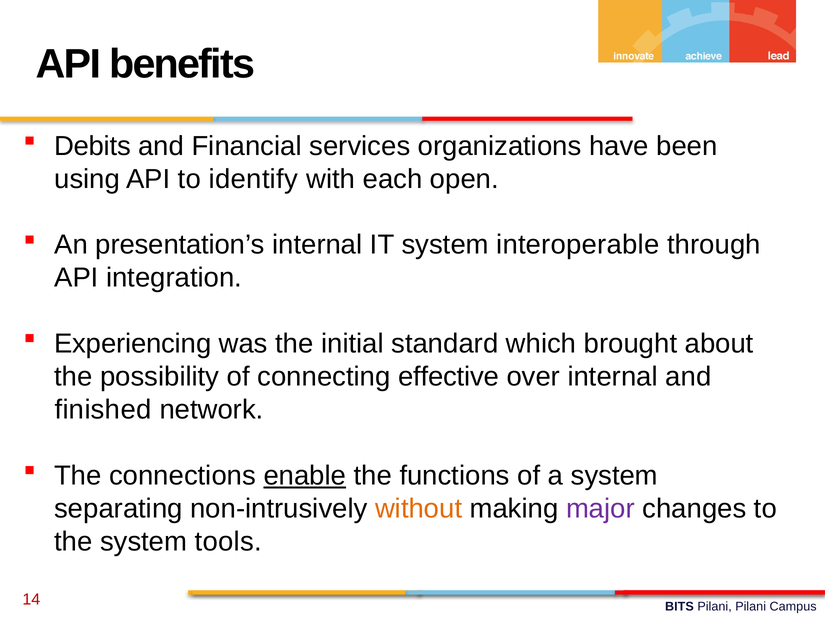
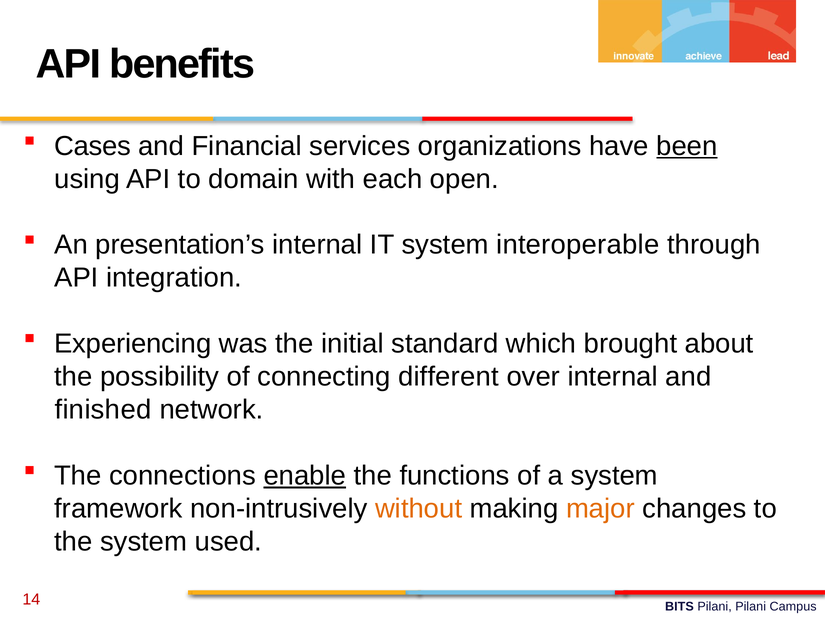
Debits: Debits -> Cases
been underline: none -> present
identify: identify -> domain
effective: effective -> different
separating: separating -> framework
major colour: purple -> orange
tools: tools -> used
